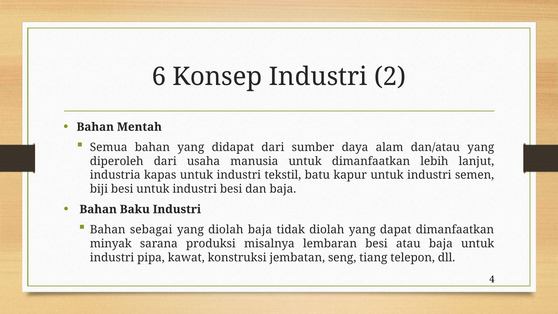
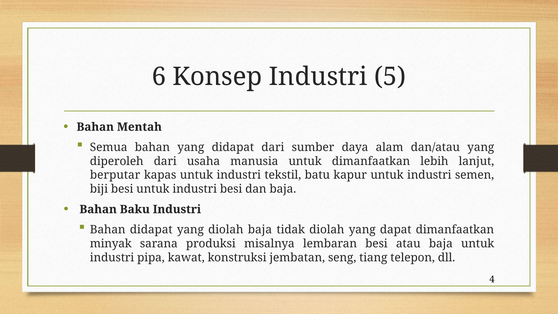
2: 2 -> 5
industria: industria -> berputar
Bahan sebagai: sebagai -> didapat
